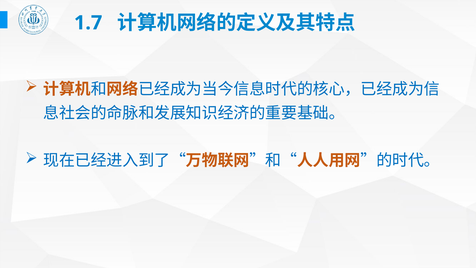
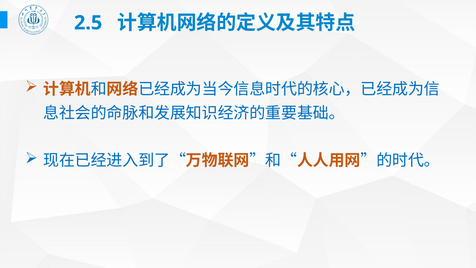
1.7: 1.7 -> 2.5
